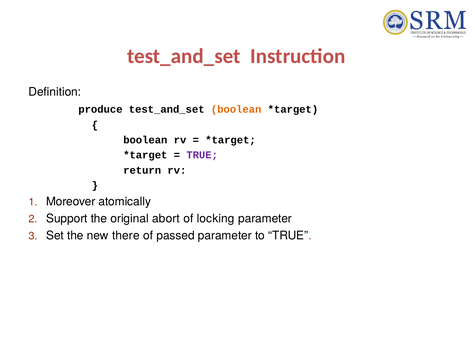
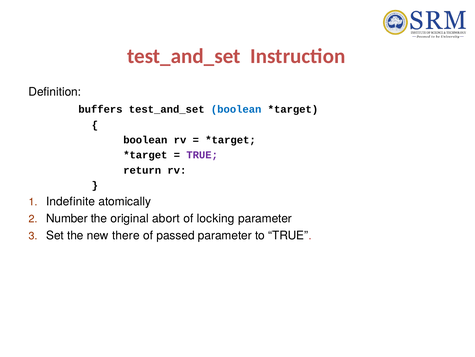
produce: produce -> buffers
boolean at (236, 109) colour: orange -> blue
Moreover: Moreover -> Indefinite
Support: Support -> Number
